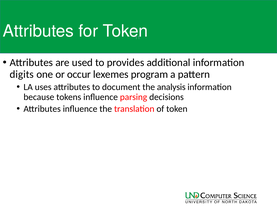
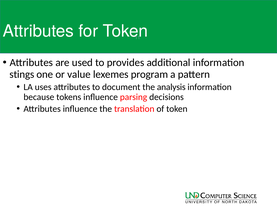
digits: digits -> stings
occur: occur -> value
